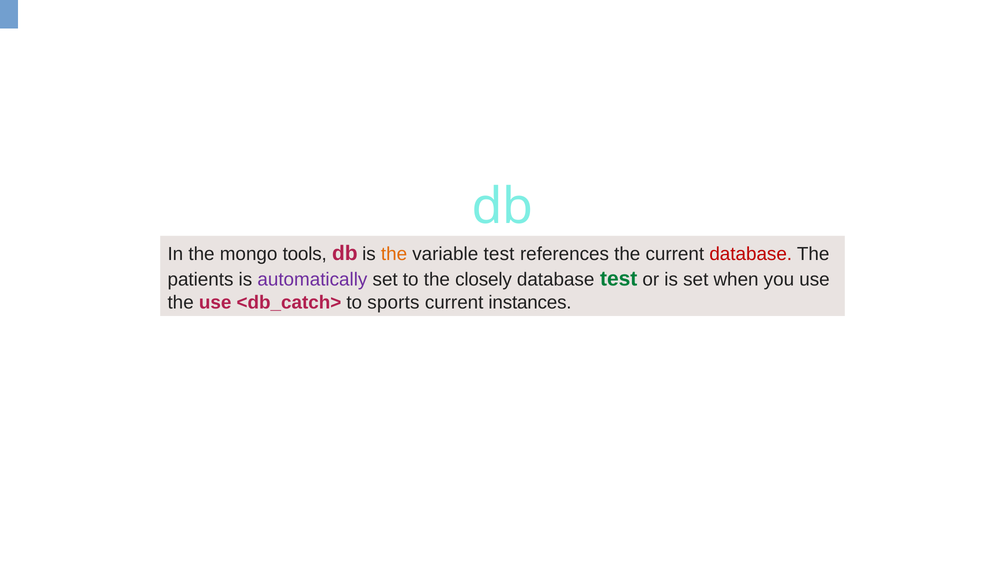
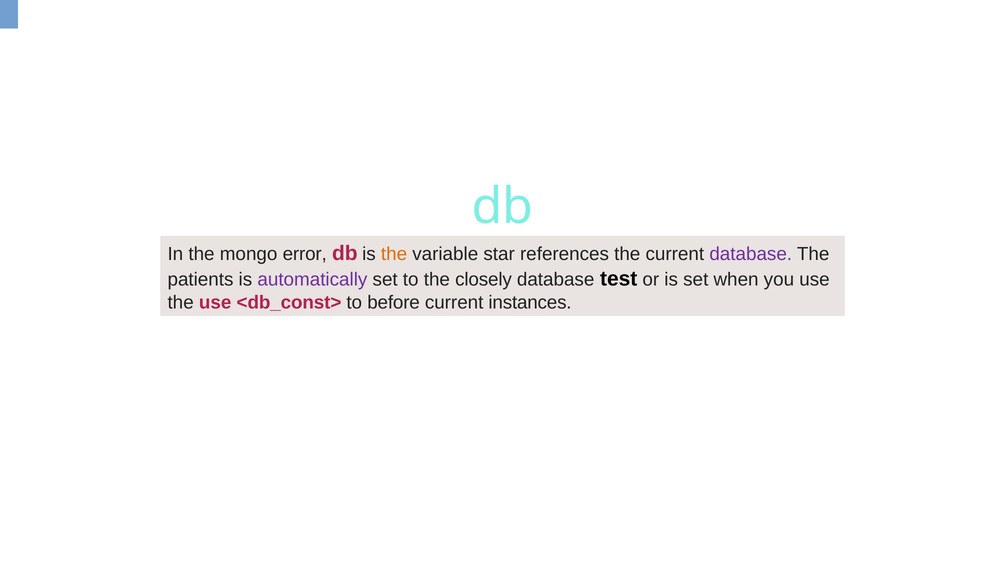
tools: tools -> error
variable test: test -> star
database at (751, 254) colour: red -> purple
test at (619, 279) colour: green -> black
<db_catch>: <db_catch> -> <db_const>
sports: sports -> before
